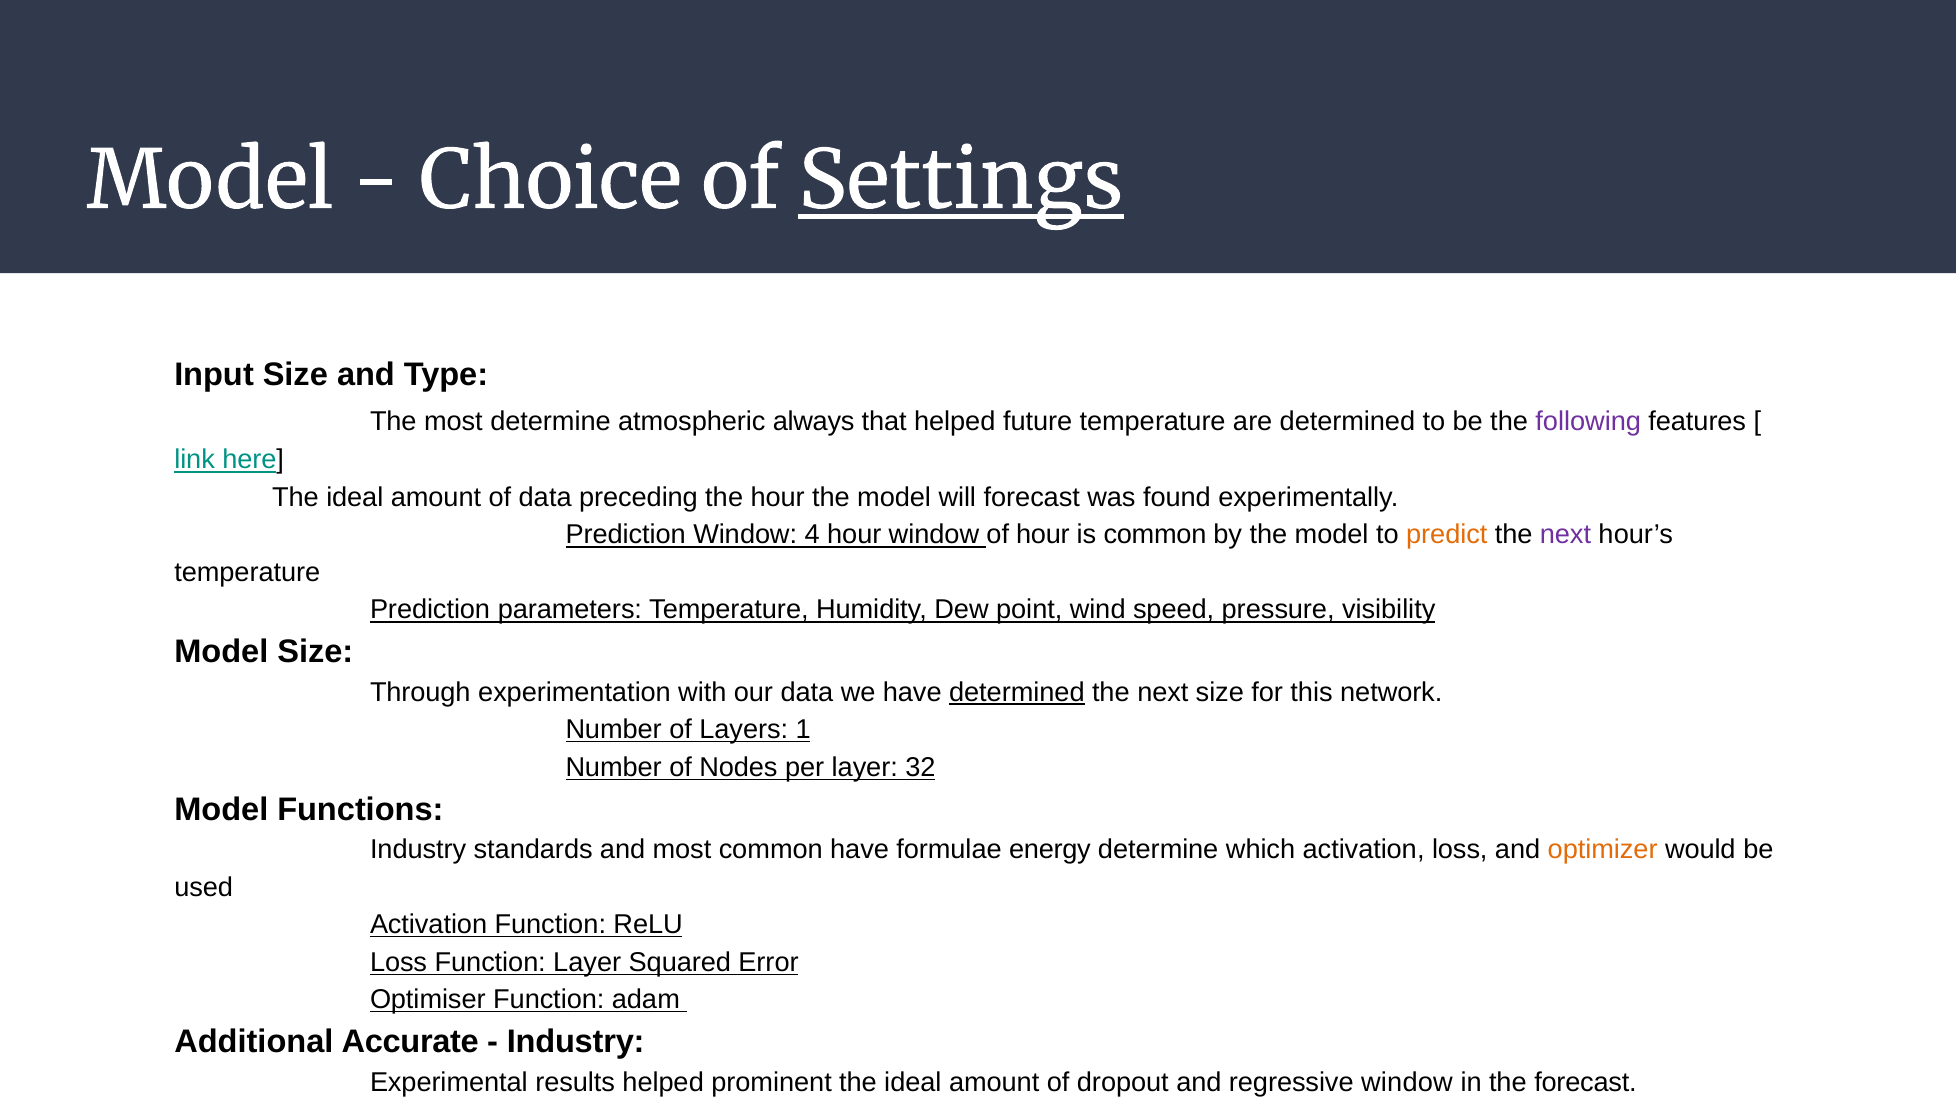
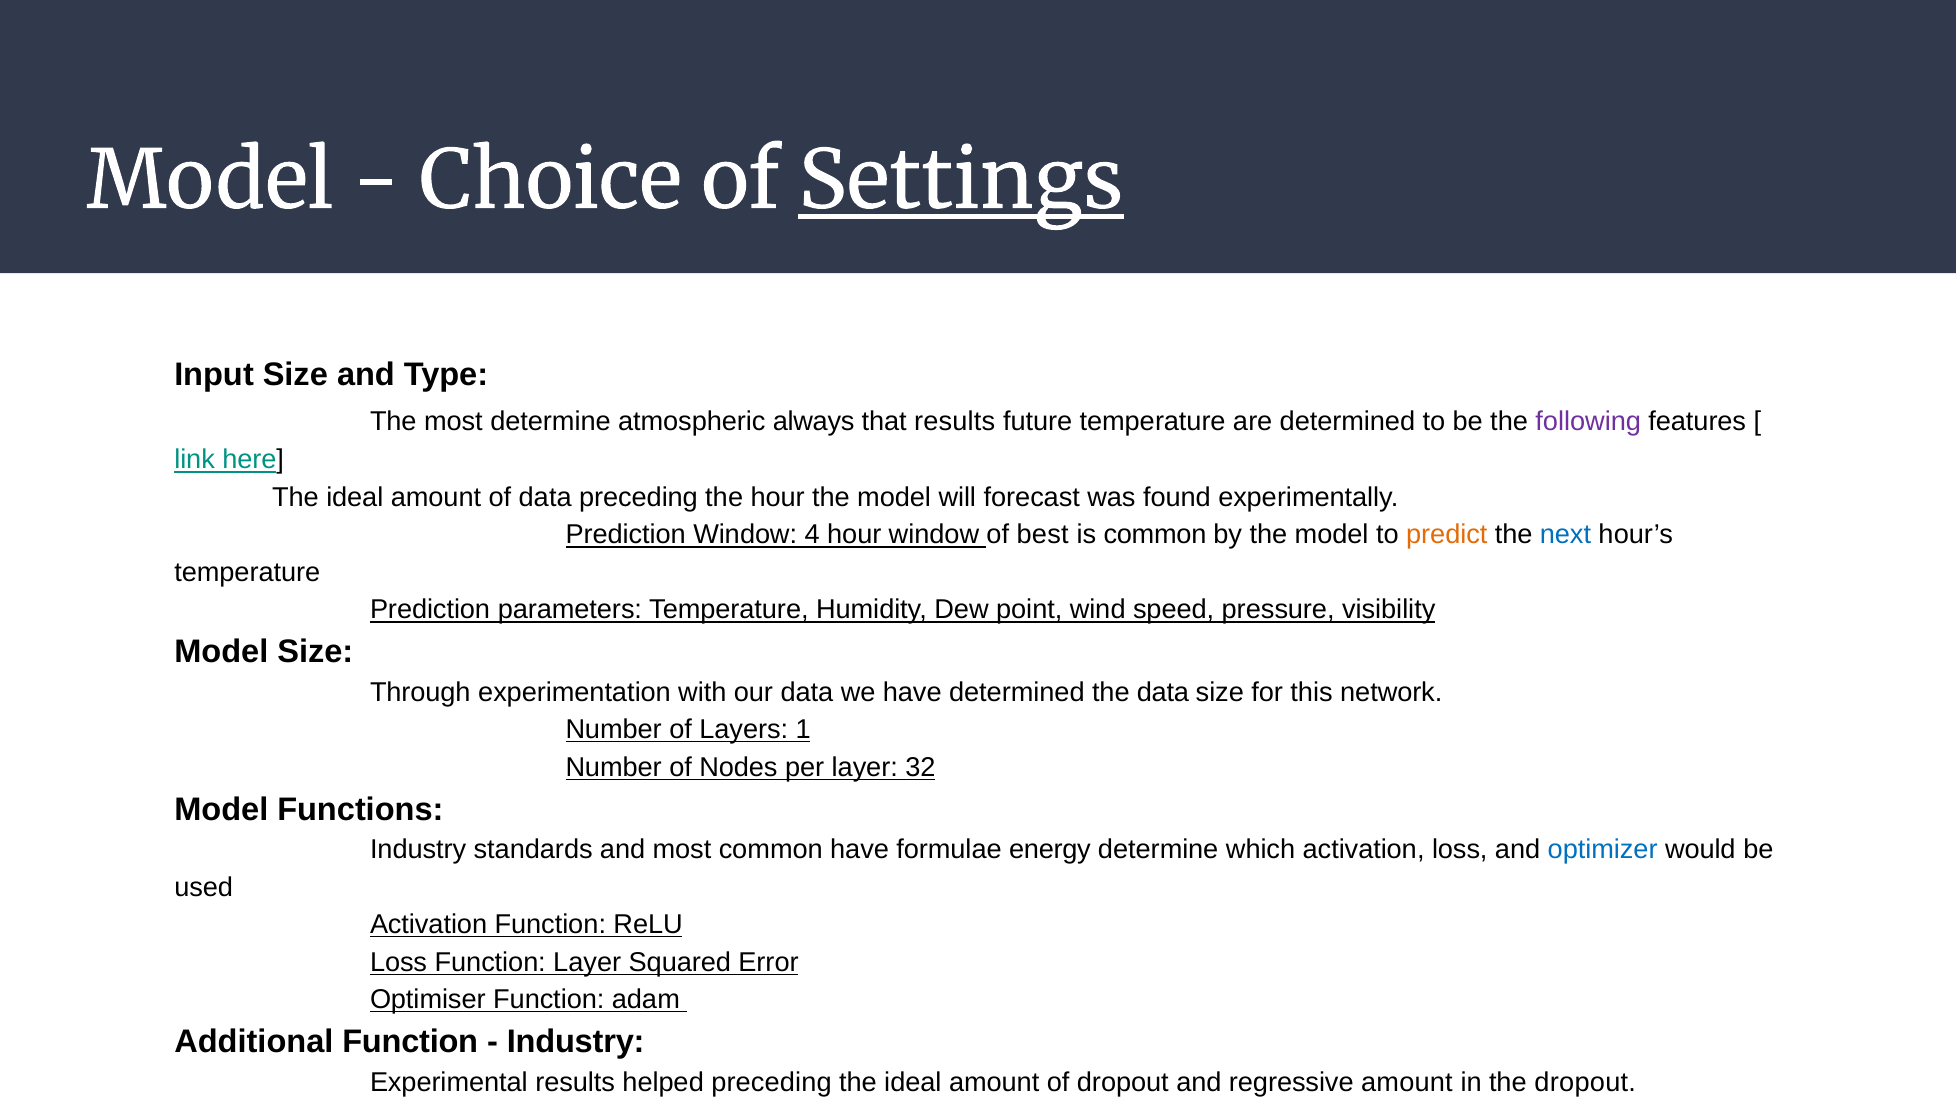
that helped: helped -> results
of hour: hour -> best
next at (1565, 535) colour: purple -> blue
determined at (1017, 692) underline: present -> none
next at (1163, 692): next -> data
optimizer colour: orange -> blue
Additional Accurate: Accurate -> Function
helped prominent: prominent -> preceding
regressive window: window -> amount
the forecast: forecast -> dropout
